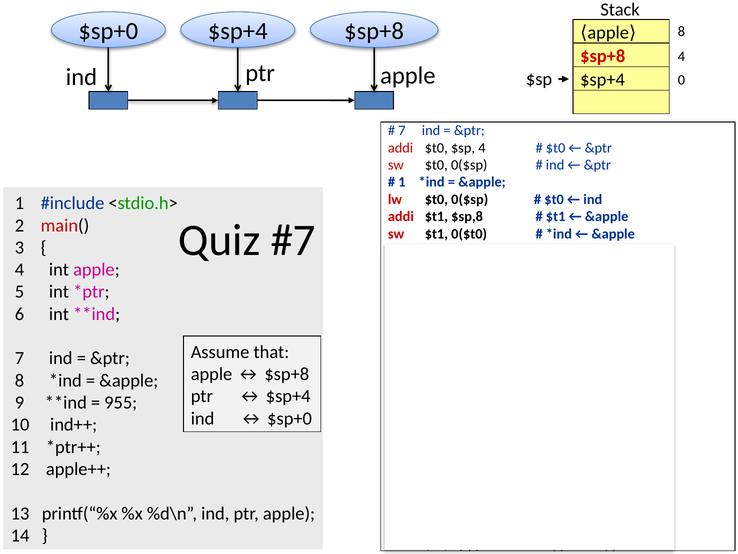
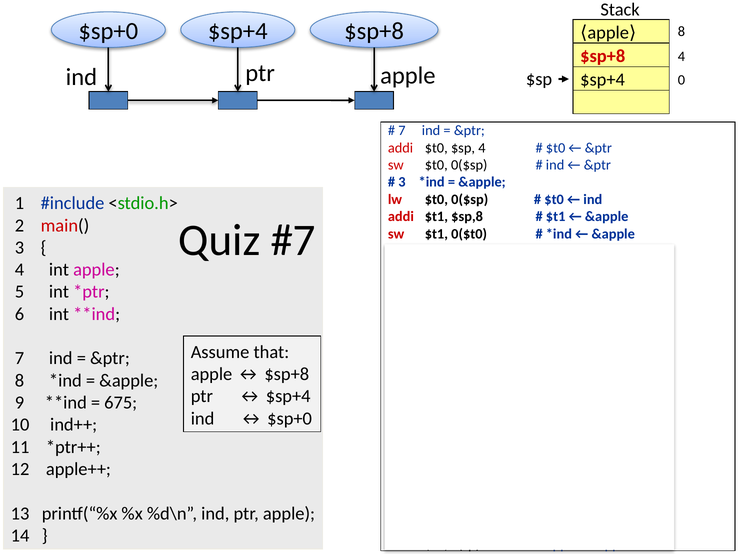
1 at (402, 182): 1 -> 3
955: 955 -> 675
